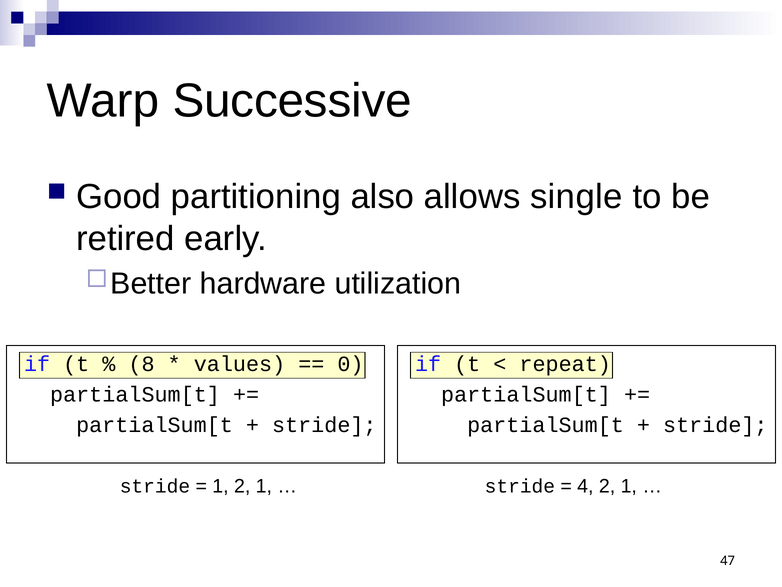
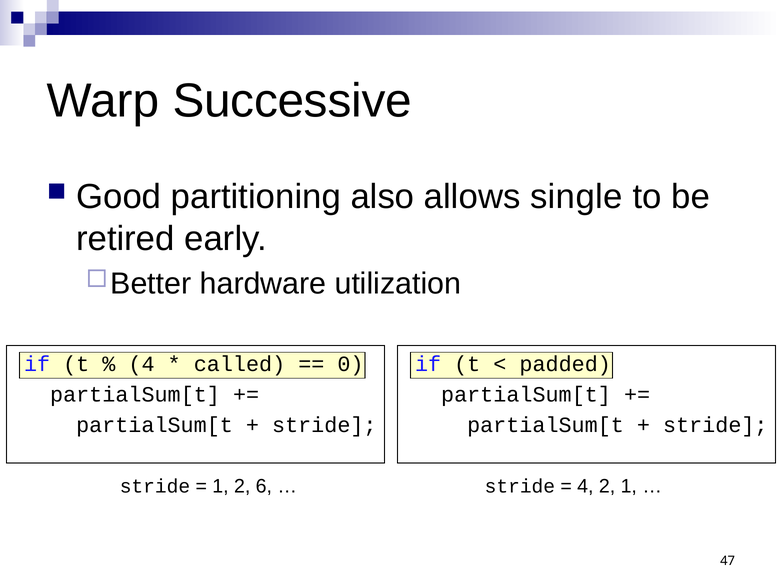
8 at (142, 364): 8 -> 4
values: values -> called
repeat: repeat -> padded
1 2 1: 1 -> 6
